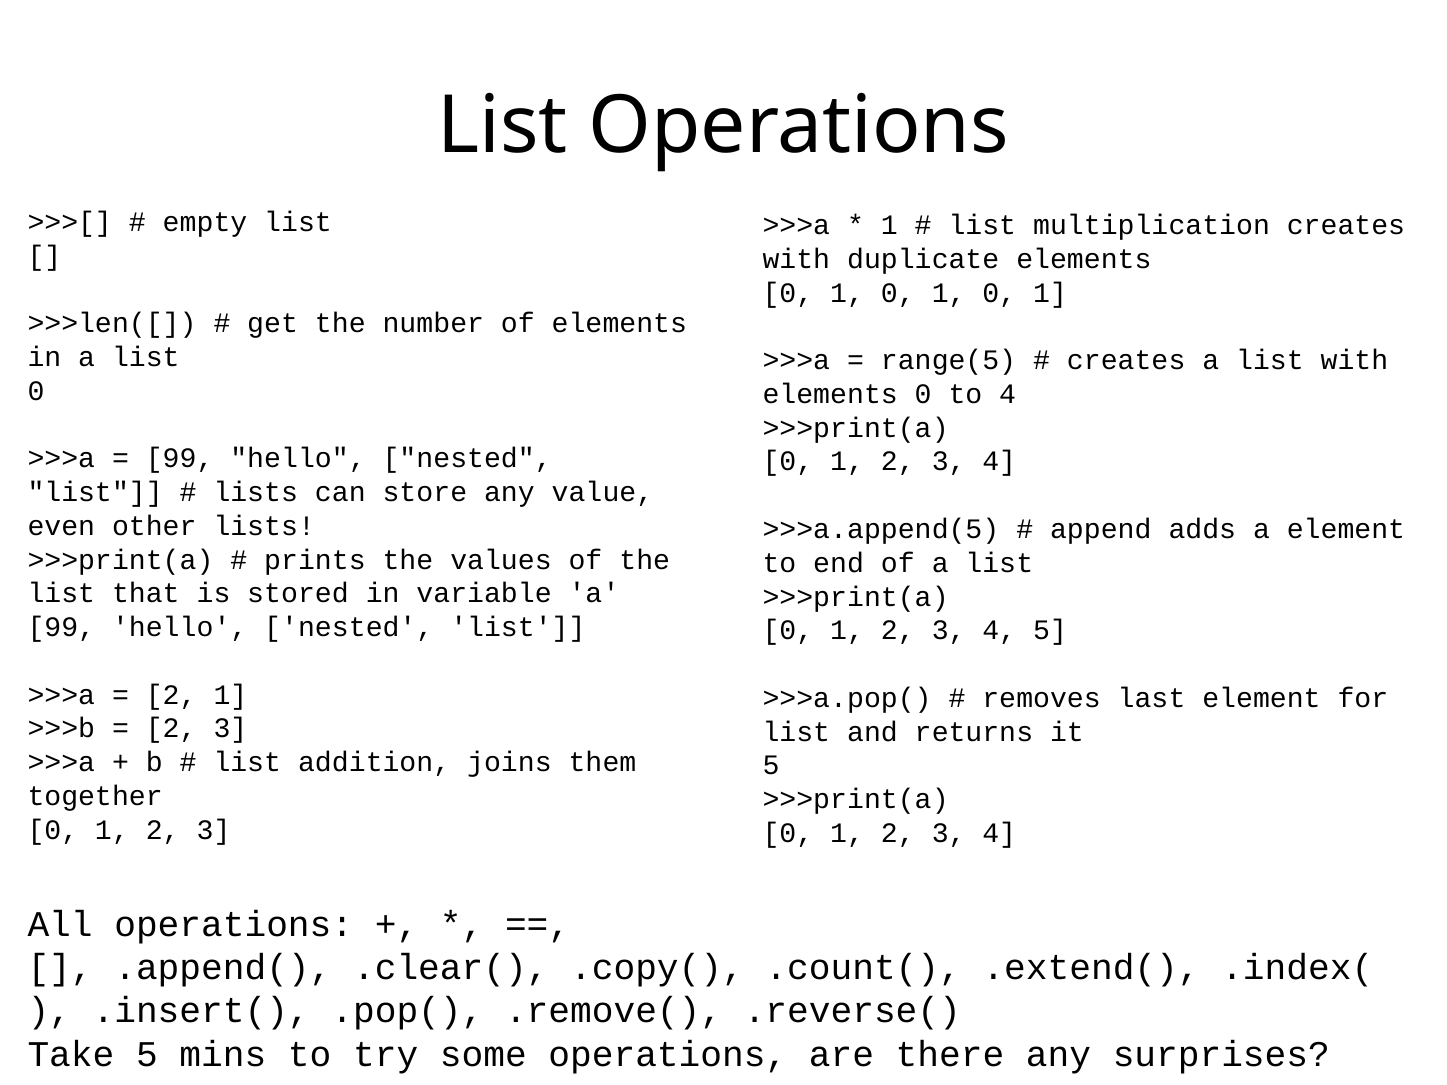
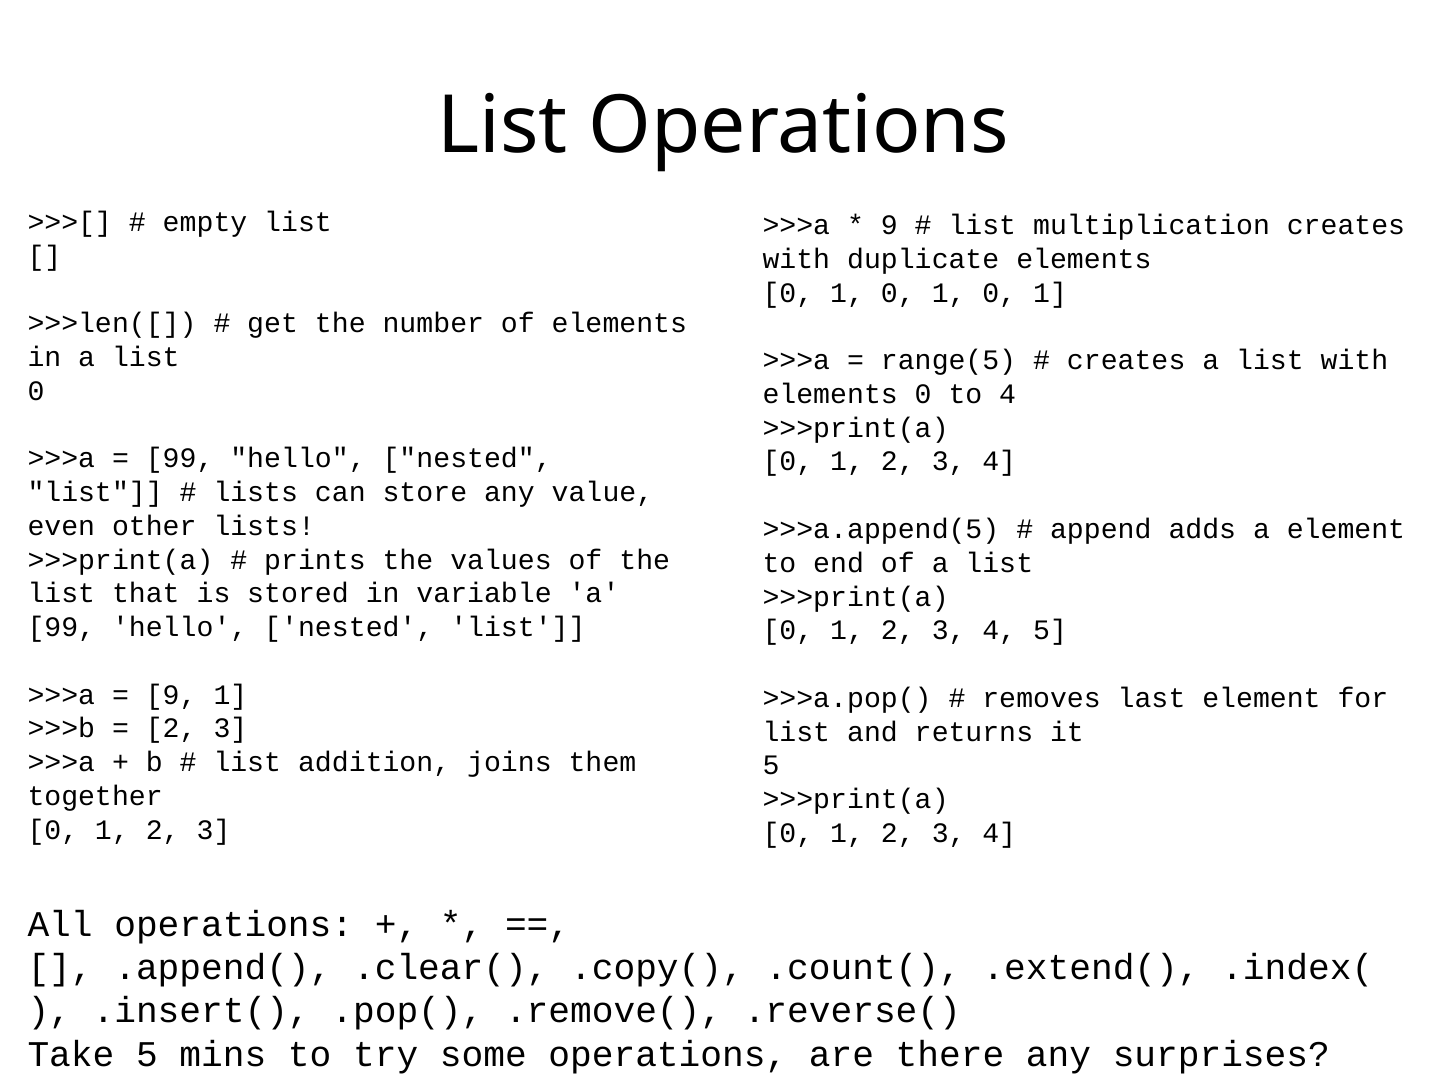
1 at (889, 225): 1 -> 9
2 at (171, 695): 2 -> 9
